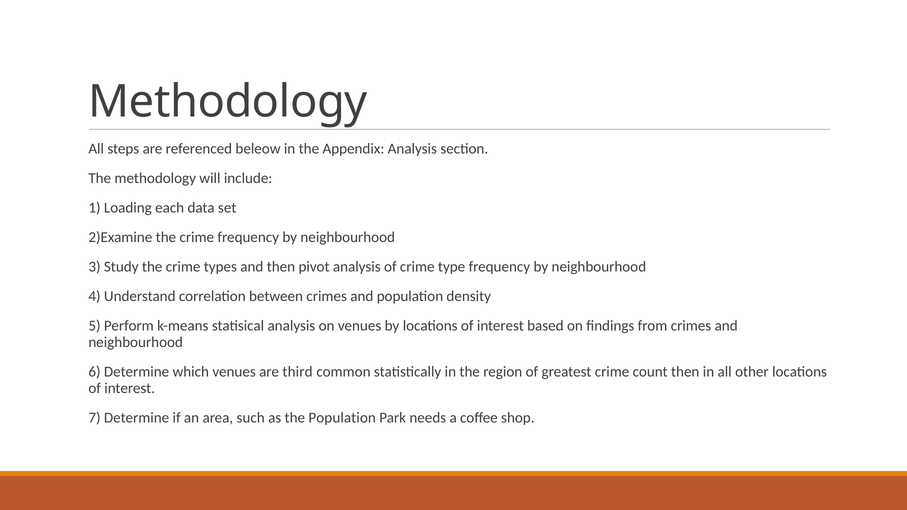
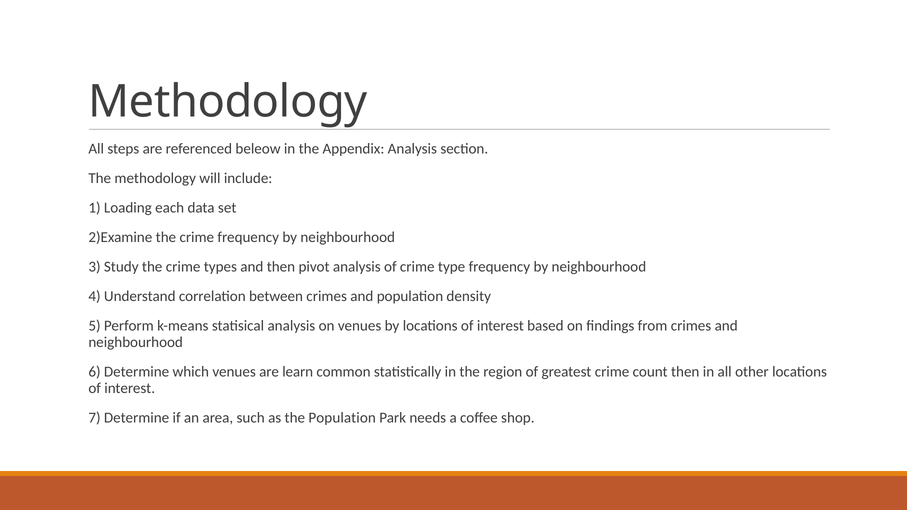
third: third -> learn
